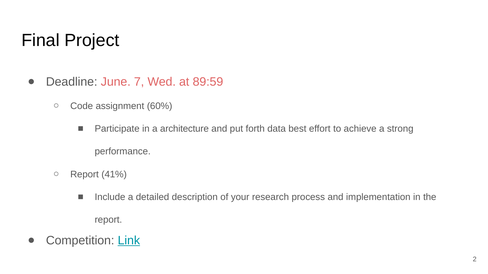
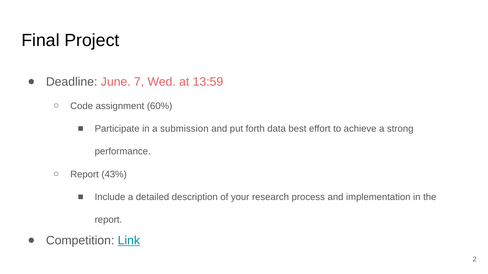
89:59: 89:59 -> 13:59
architecture: architecture -> submission
41%: 41% -> 43%
